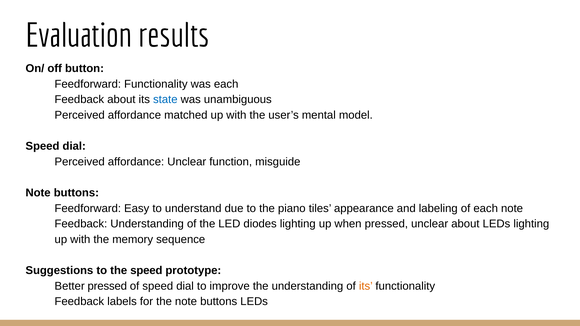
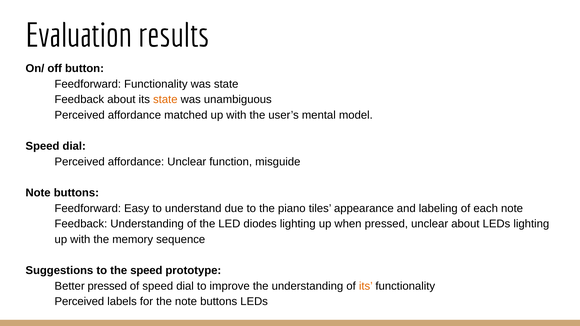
was each: each -> state
state at (165, 100) colour: blue -> orange
Feedback at (79, 302): Feedback -> Perceived
